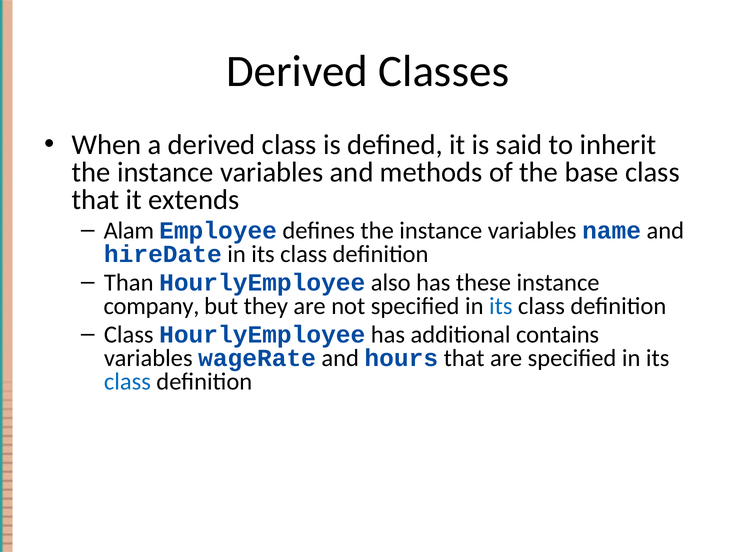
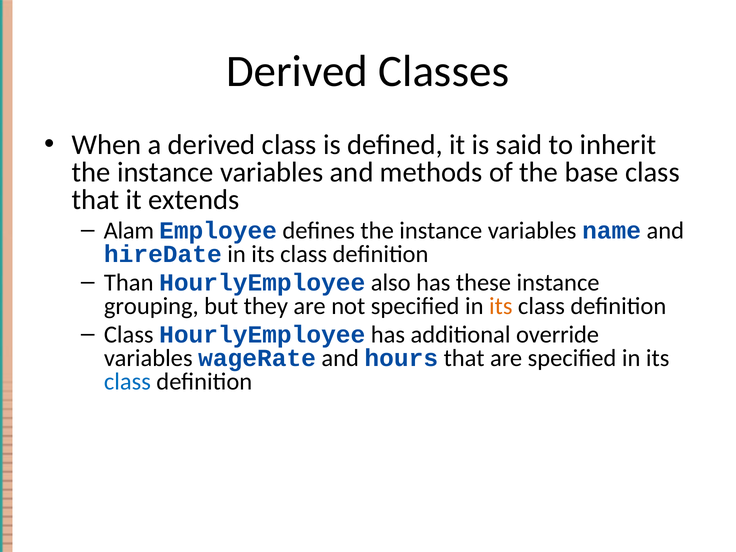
company: company -> grouping
its at (501, 306) colour: blue -> orange
contains: contains -> override
